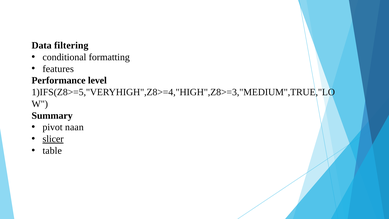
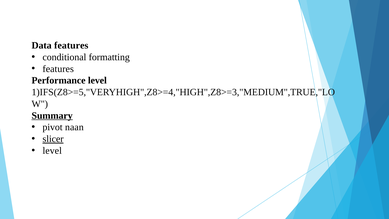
Data filtering: filtering -> features
Summary underline: none -> present
table at (52, 150): table -> level
